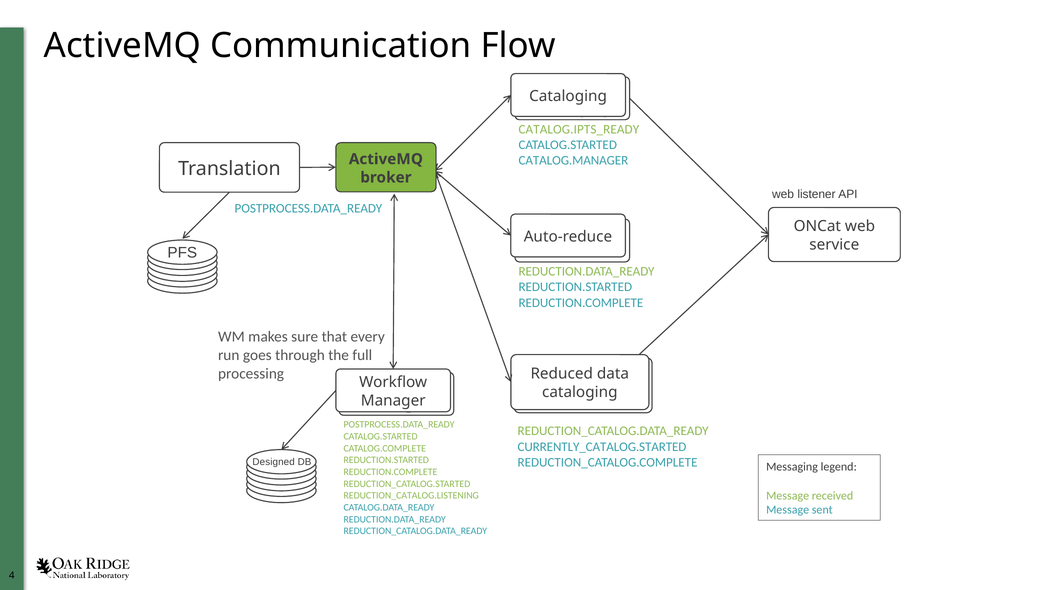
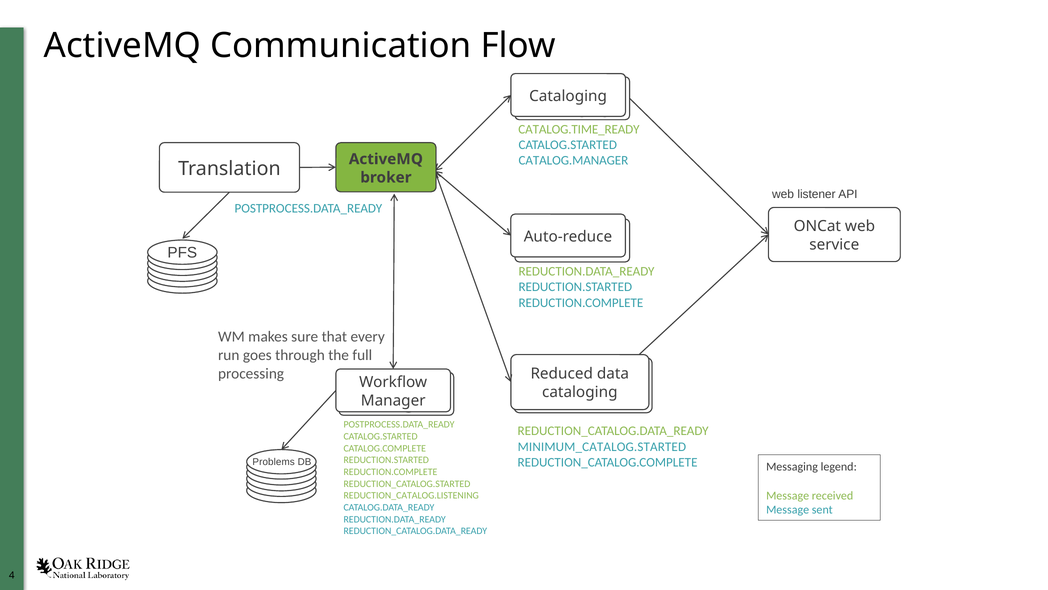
CATALOG.IPTS_READY: CATALOG.IPTS_READY -> CATALOG.TIME_READY
CURRENTLY_CATALOG.STARTED: CURRENTLY_CATALOG.STARTED -> MINIMUM_CATALOG.STARTED
Designed: Designed -> Problems
